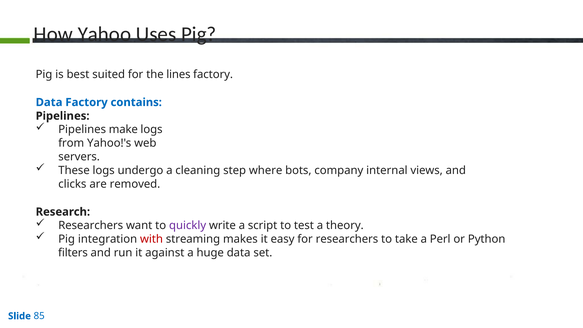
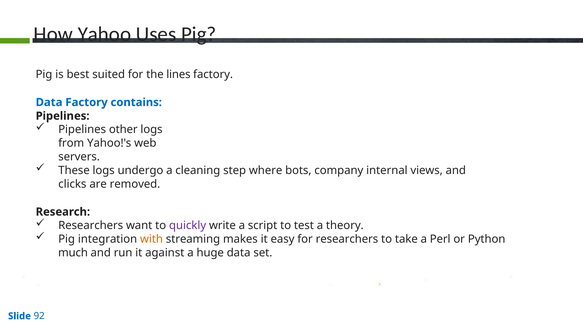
make: make -> other
with colour: red -> orange
filters: filters -> much
85: 85 -> 92
